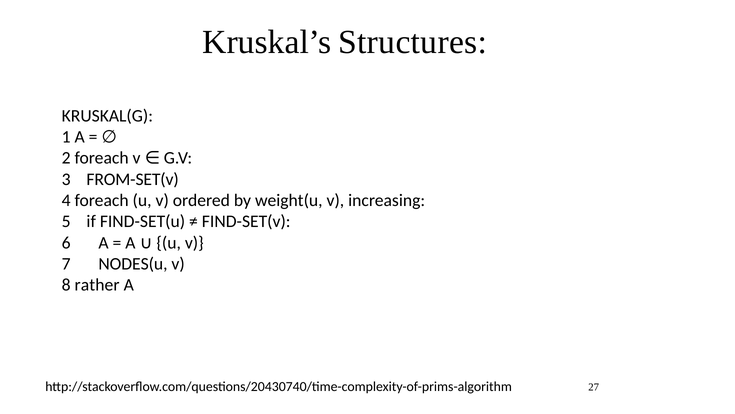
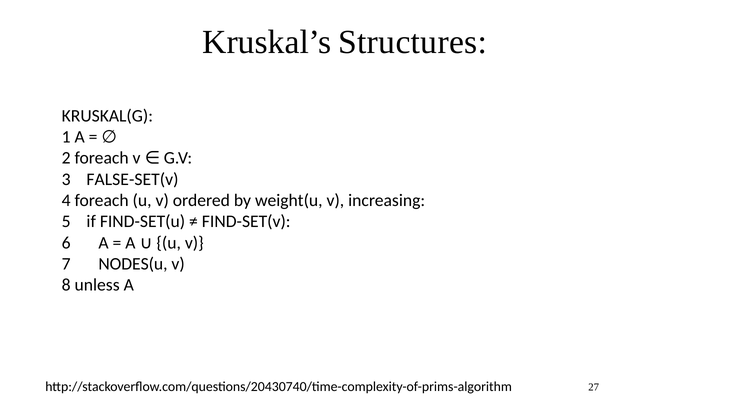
FROM-SET(v: FROM-SET(v -> FALSE-SET(v
rather: rather -> unless
